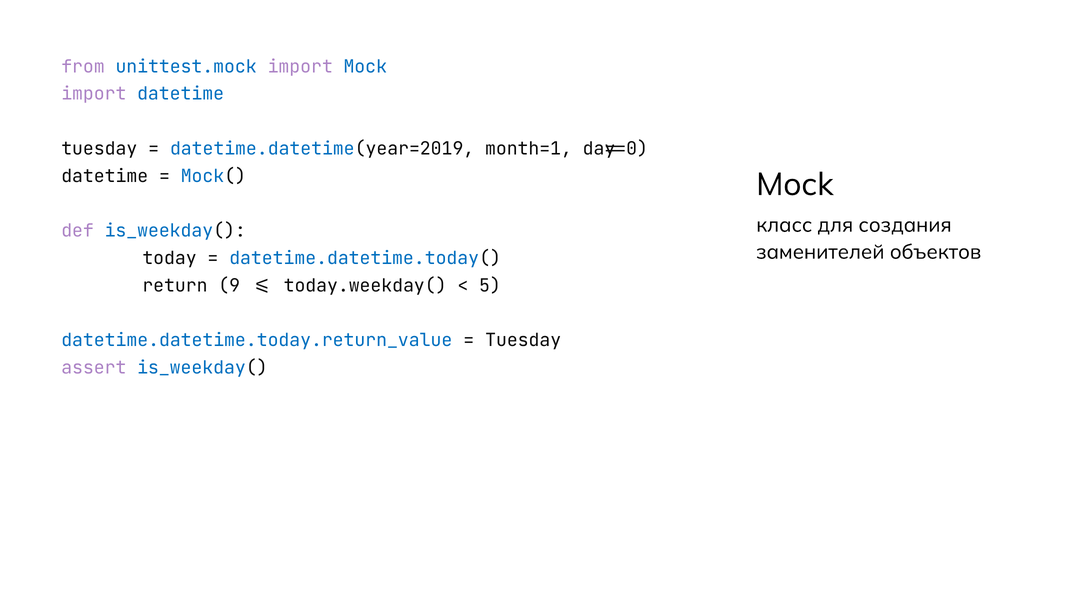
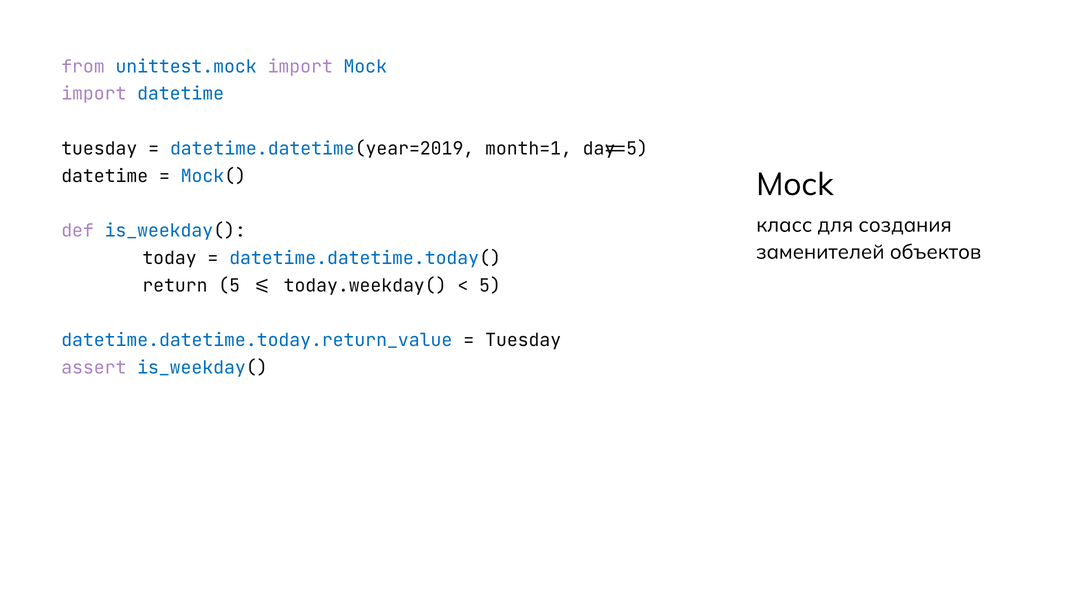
day=0: day=0 -> day=5
return 9: 9 -> 5
